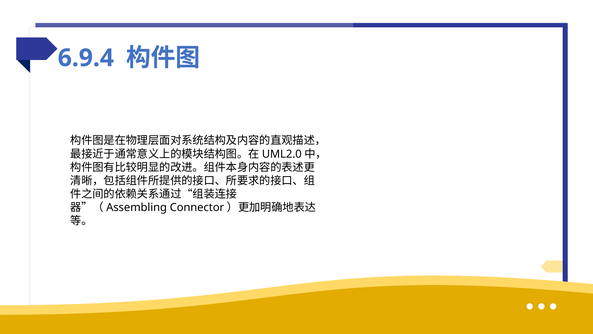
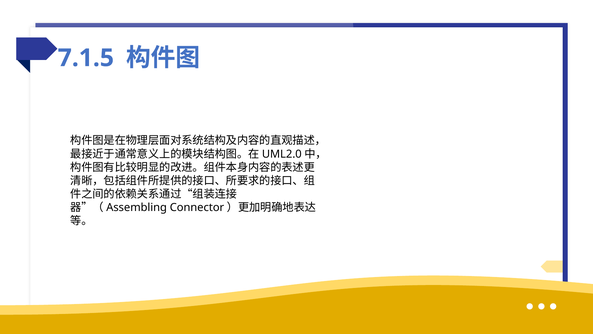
6.9.4: 6.9.4 -> 7.1.5
